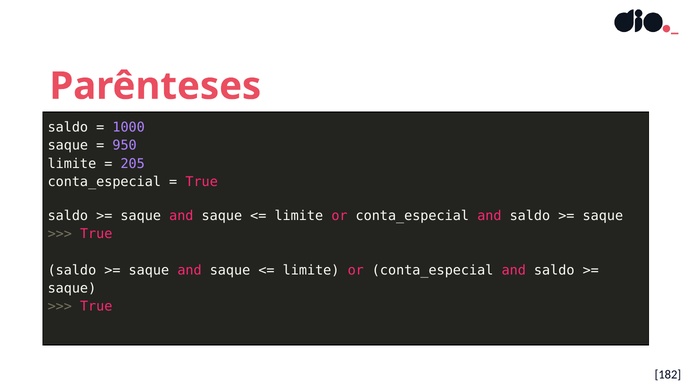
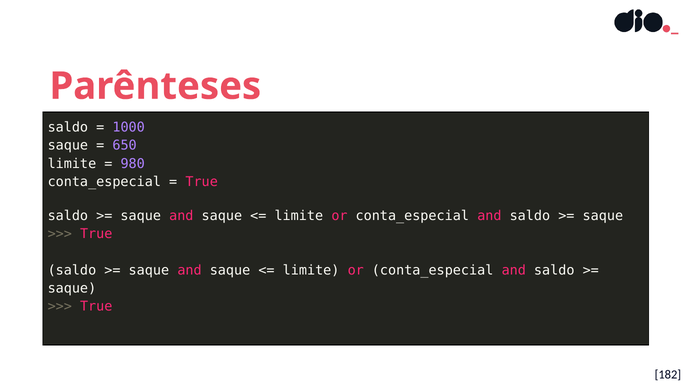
950: 950 -> 650
205: 205 -> 980
